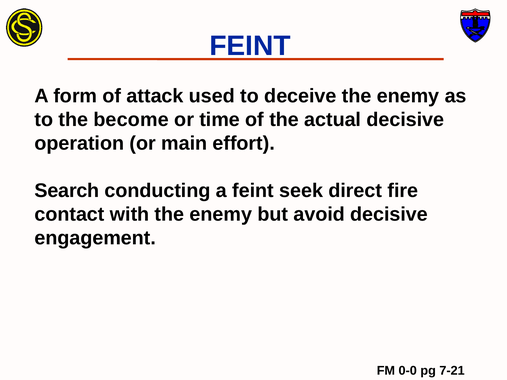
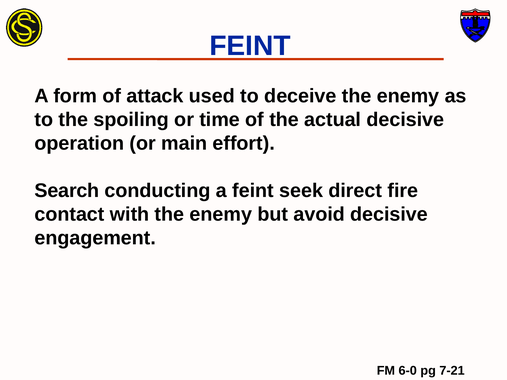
become: become -> spoiling
0-0: 0-0 -> 6-0
